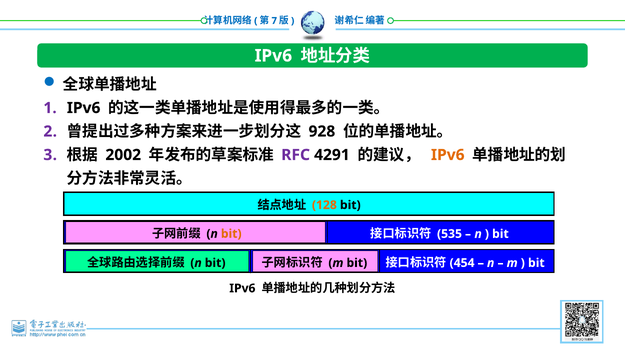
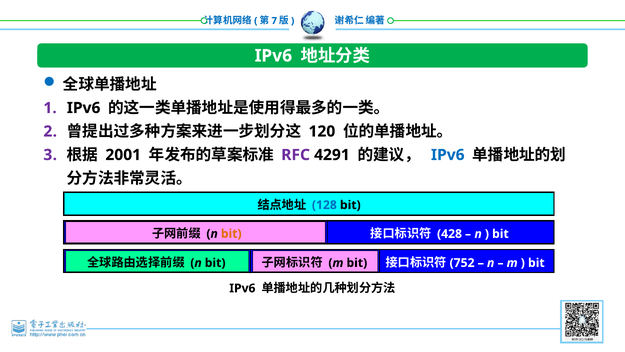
928: 928 -> 120
2002: 2002 -> 2001
IPv6 at (448, 155) colour: orange -> blue
128 colour: orange -> blue
535: 535 -> 428
454: 454 -> 752
